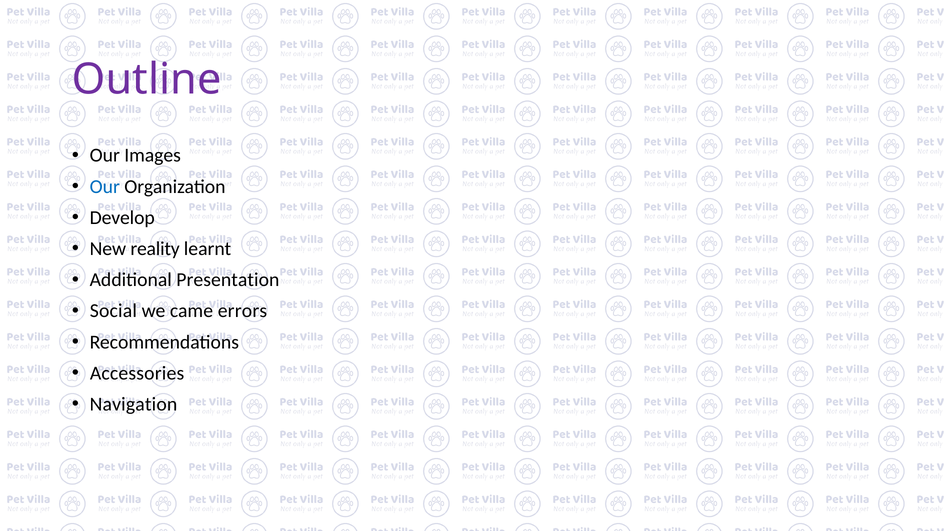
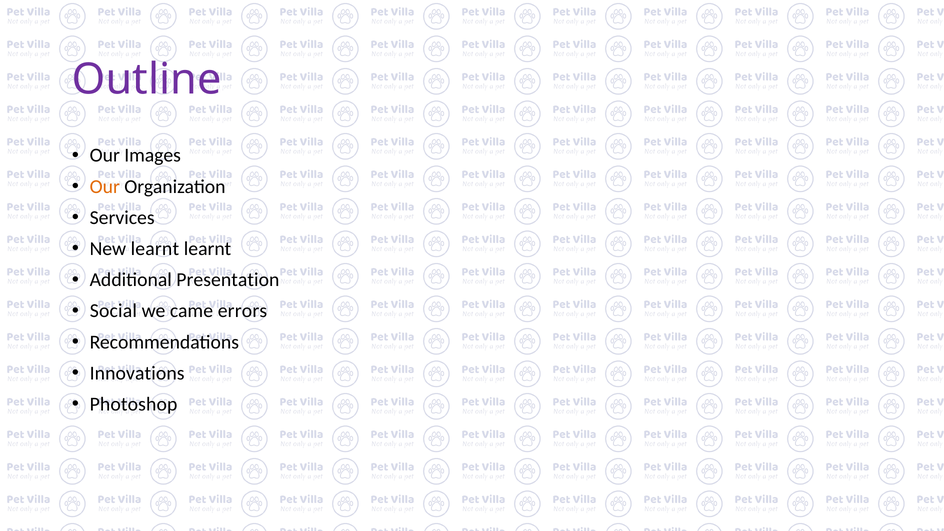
Our at (105, 187) colour: blue -> orange
Develop: Develop -> Services
New reality: reality -> learnt
Accessories: Accessories -> Innovations
Navigation: Navigation -> Photoshop
